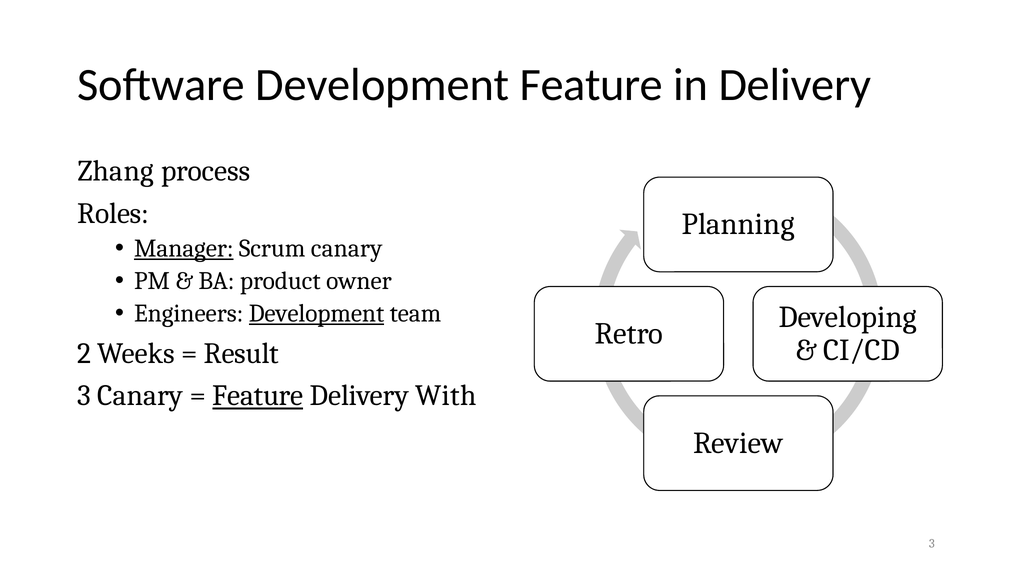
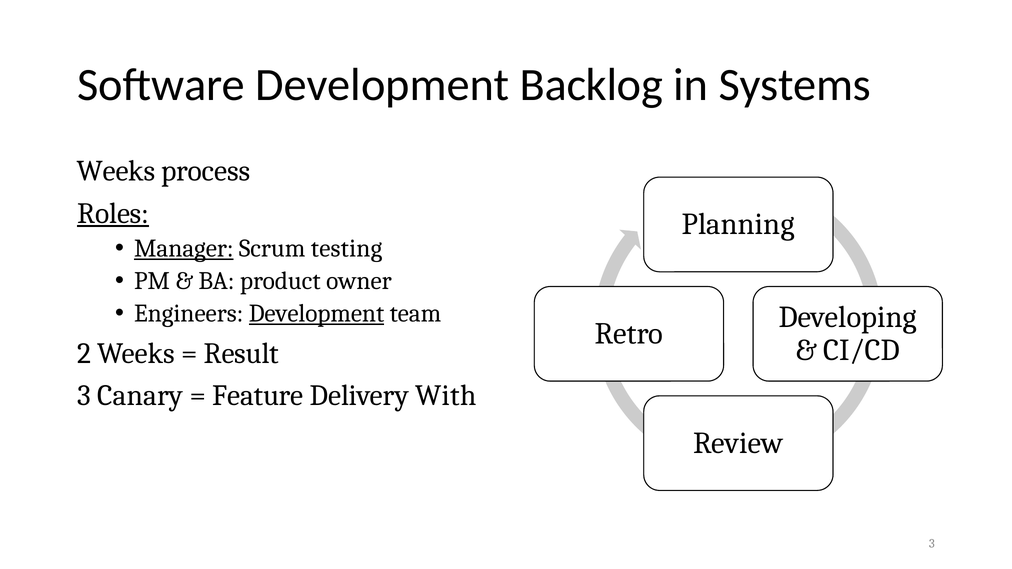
Development Feature: Feature -> Backlog
in Delivery: Delivery -> Systems
Zhang at (116, 171): Zhang -> Weeks
Roles underline: none -> present
Scrum canary: canary -> testing
Feature at (258, 396) underline: present -> none
